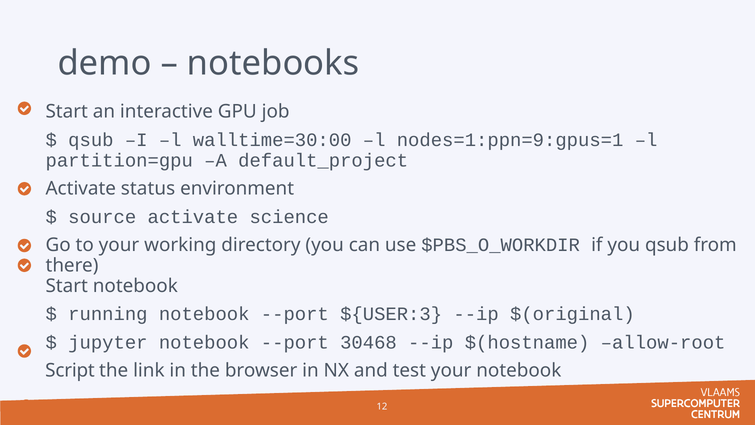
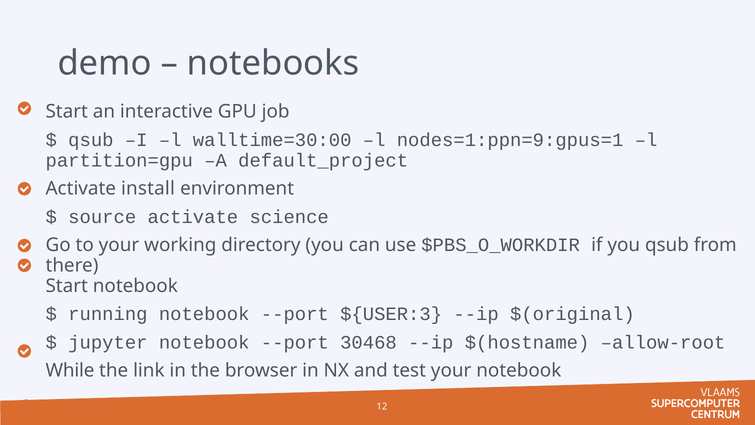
status: status -> install
Script: Script -> While
